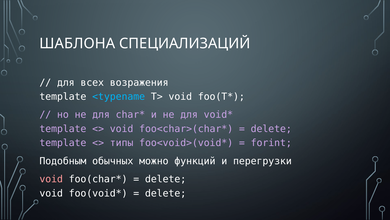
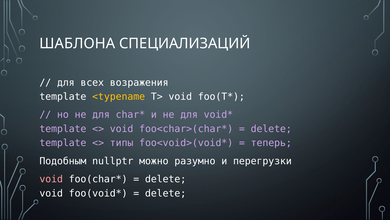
<typename colour: light blue -> yellow
forint: forint -> теперь
обычных: обычных -> nullptr
функций: функций -> разумно
